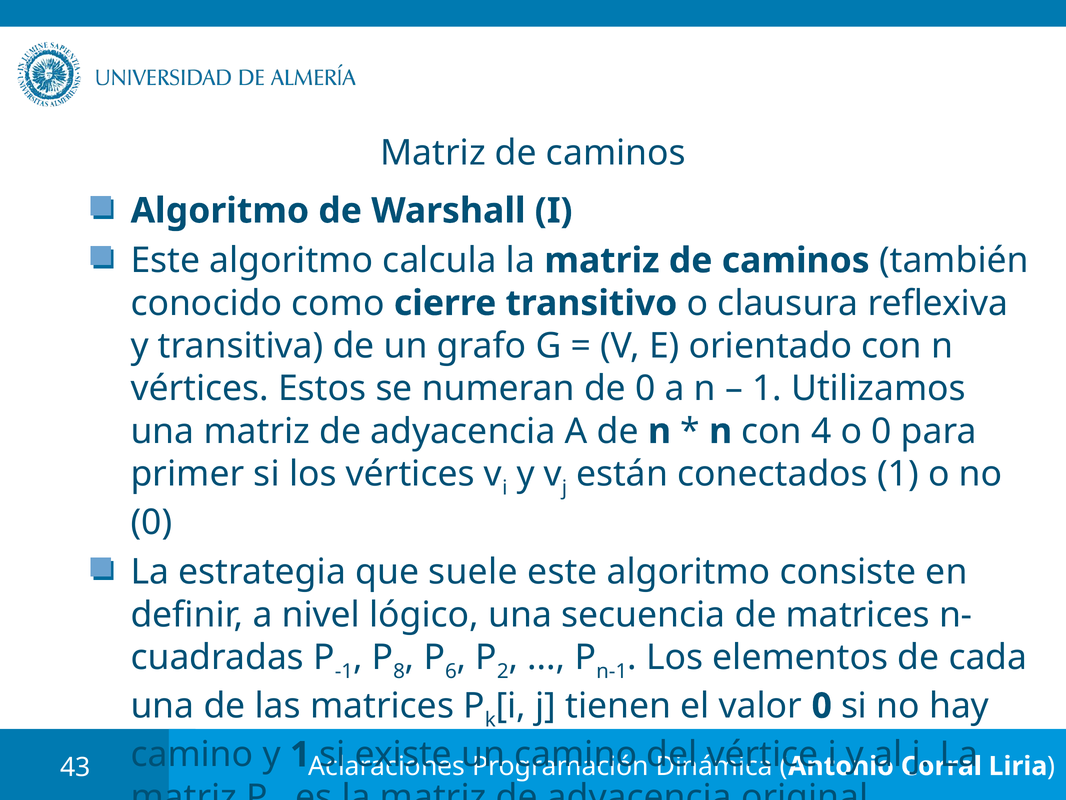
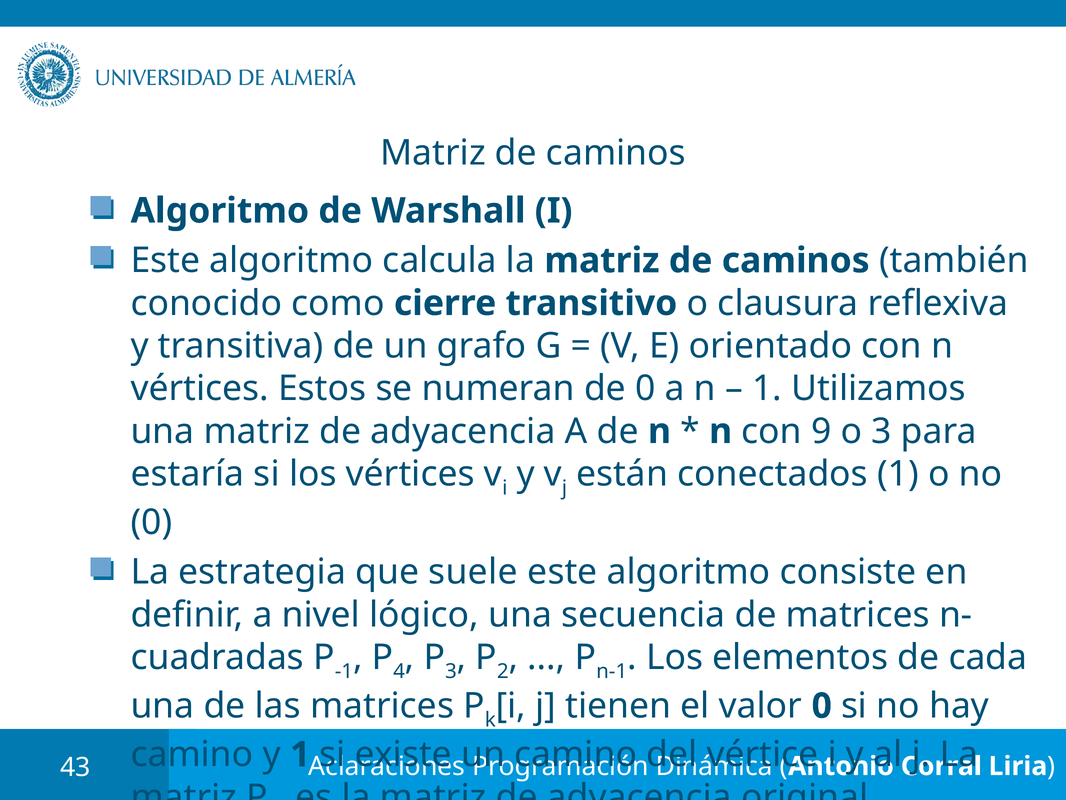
4: 4 -> 9
o 0: 0 -> 3
primer: primer -> estaría
8: 8 -> 4
6 at (451, 671): 6 -> 3
